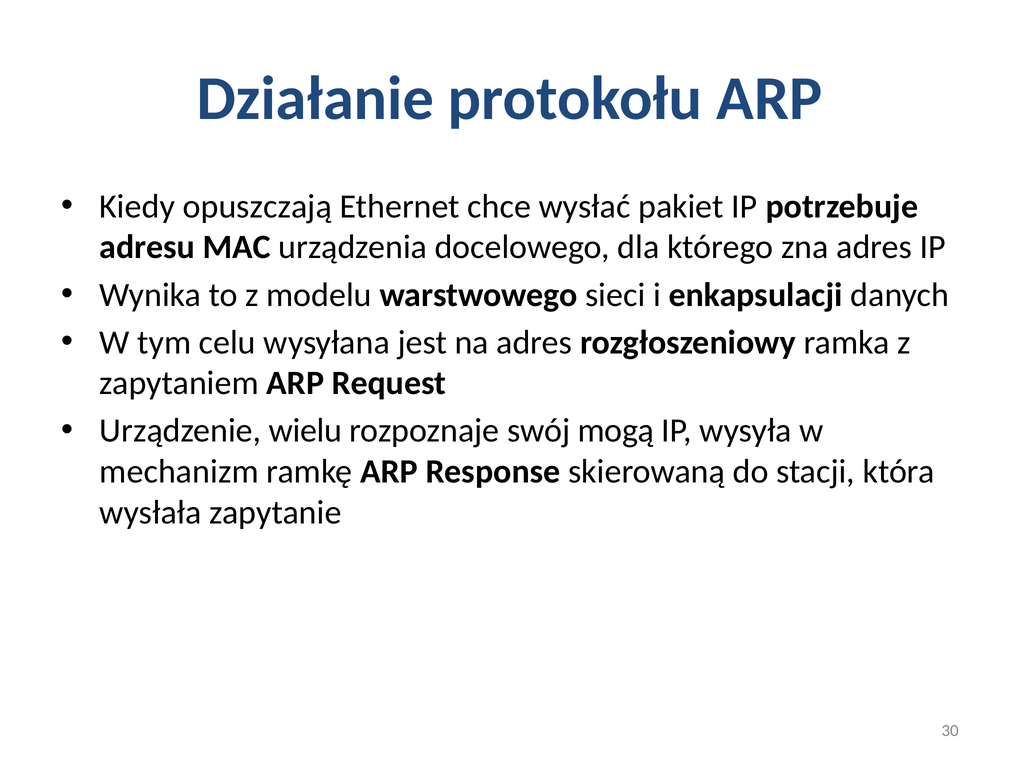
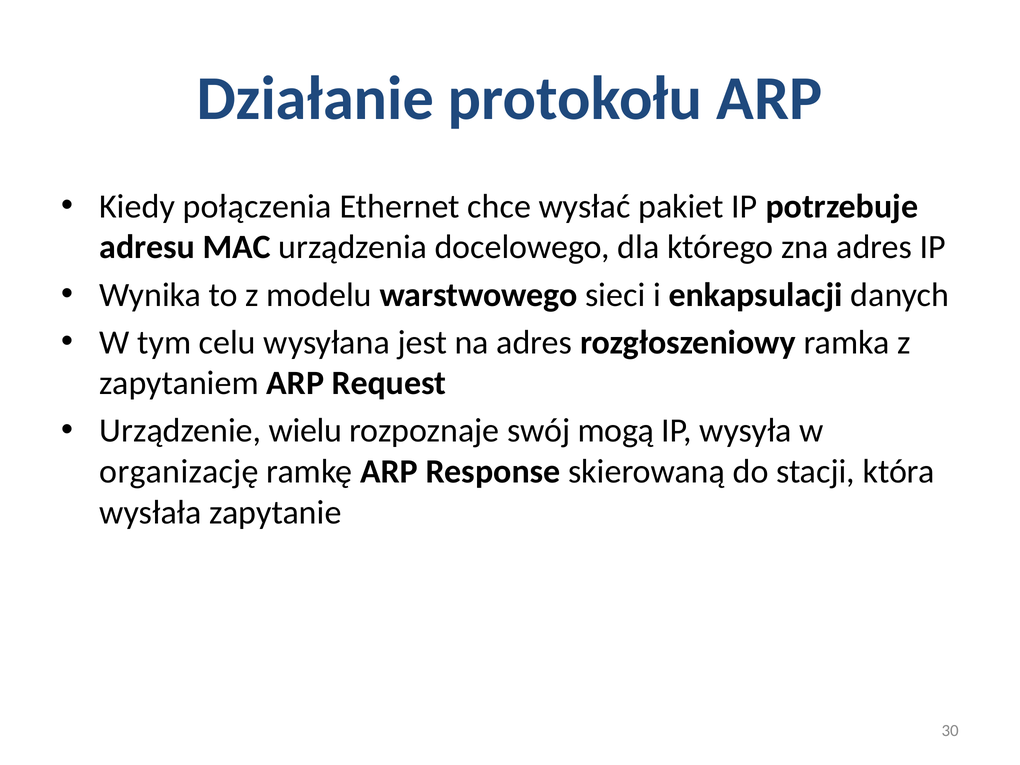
opuszczają: opuszczają -> połączenia
mechanizm: mechanizm -> organizację
